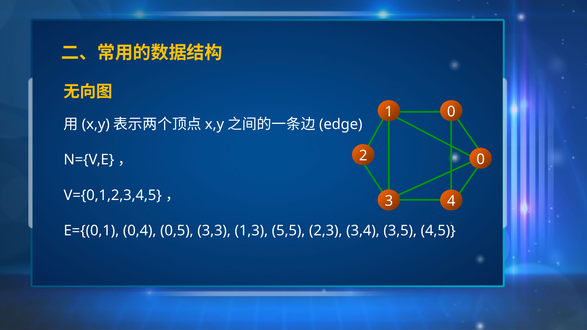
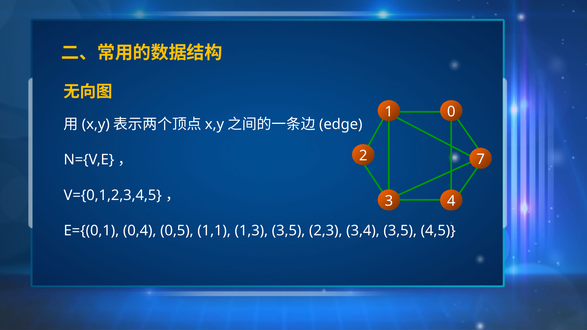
2 0: 0 -> 7
3,3: 3,3 -> 1,1
1,3 5,5: 5,5 -> 3,5
